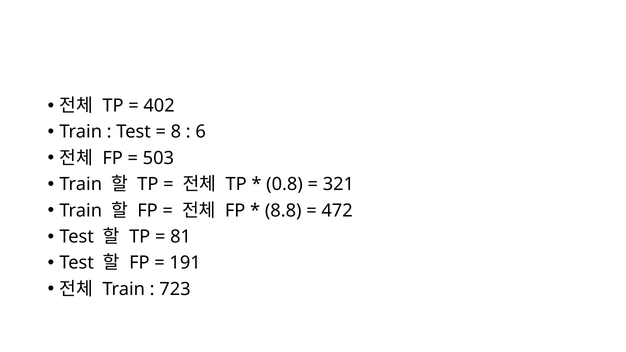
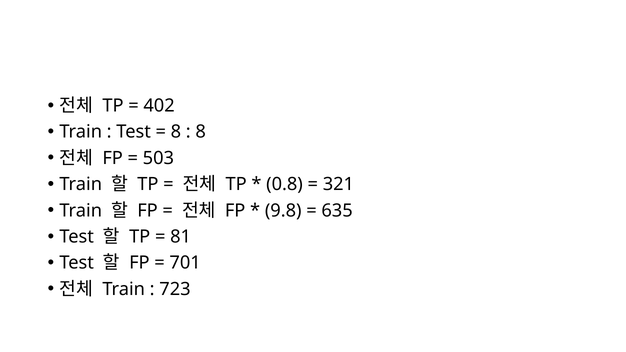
6 at (201, 132): 6 -> 8
8.8: 8.8 -> 9.8
472: 472 -> 635
191: 191 -> 701
